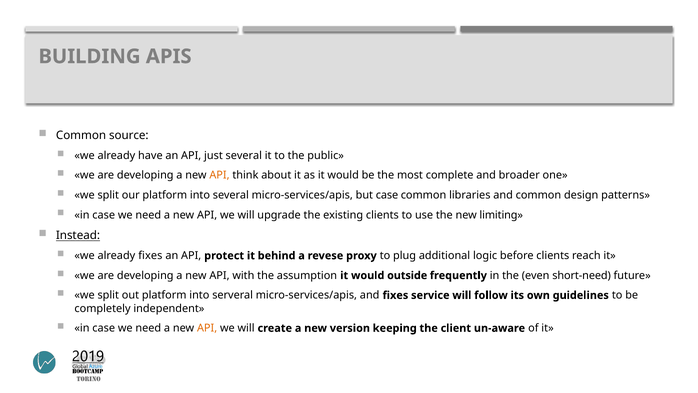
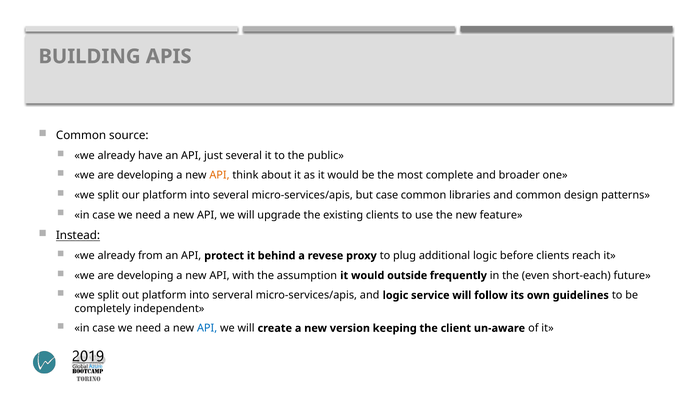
limiting: limiting -> feature
already fixes: fixes -> from
short-need: short-need -> short-each
and fixes: fixes -> logic
API at (207, 328) colour: orange -> blue
